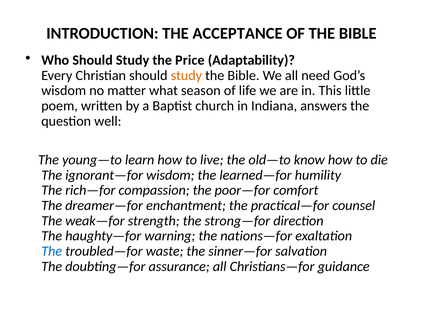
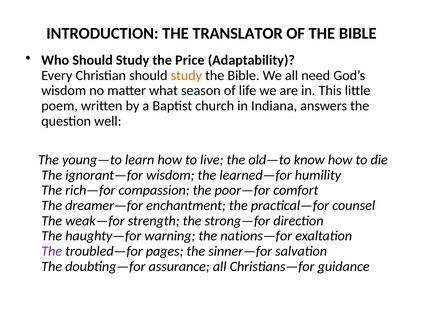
ACCEPTANCE: ACCEPTANCE -> TRANSLATOR
The at (52, 251) colour: blue -> purple
waste: waste -> pages
